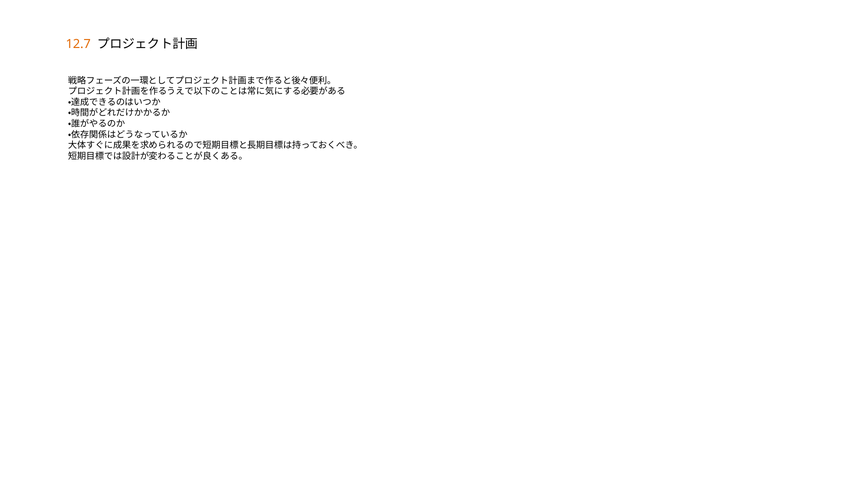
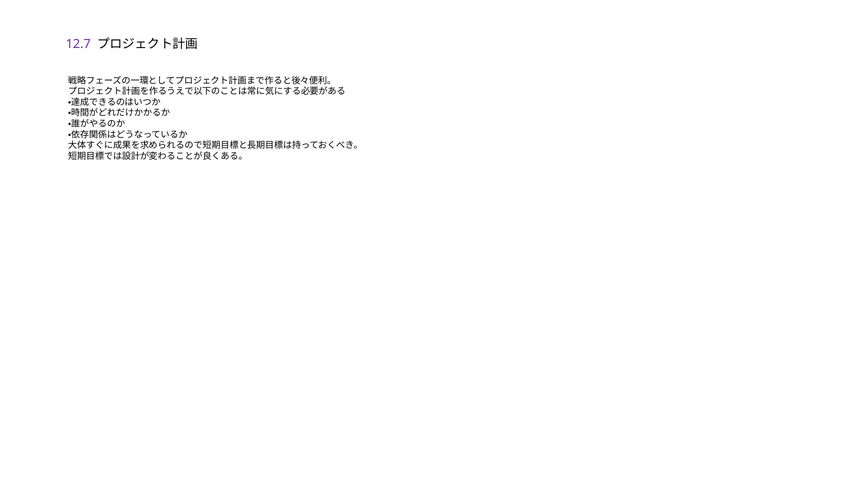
12.7 colour: orange -> purple
